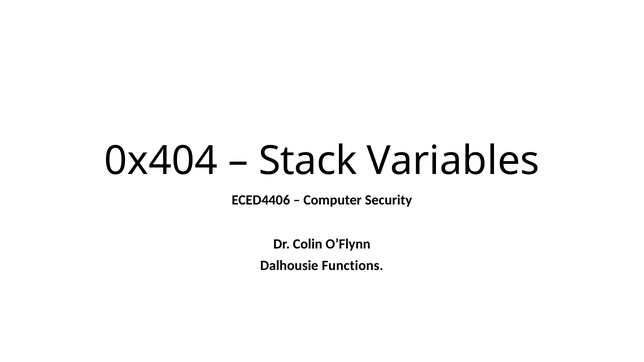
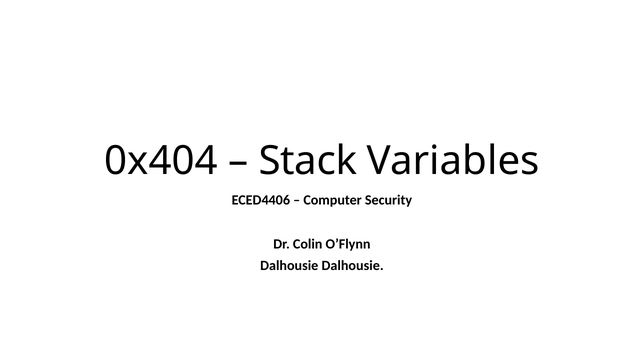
Dalhousie Functions: Functions -> Dalhousie
